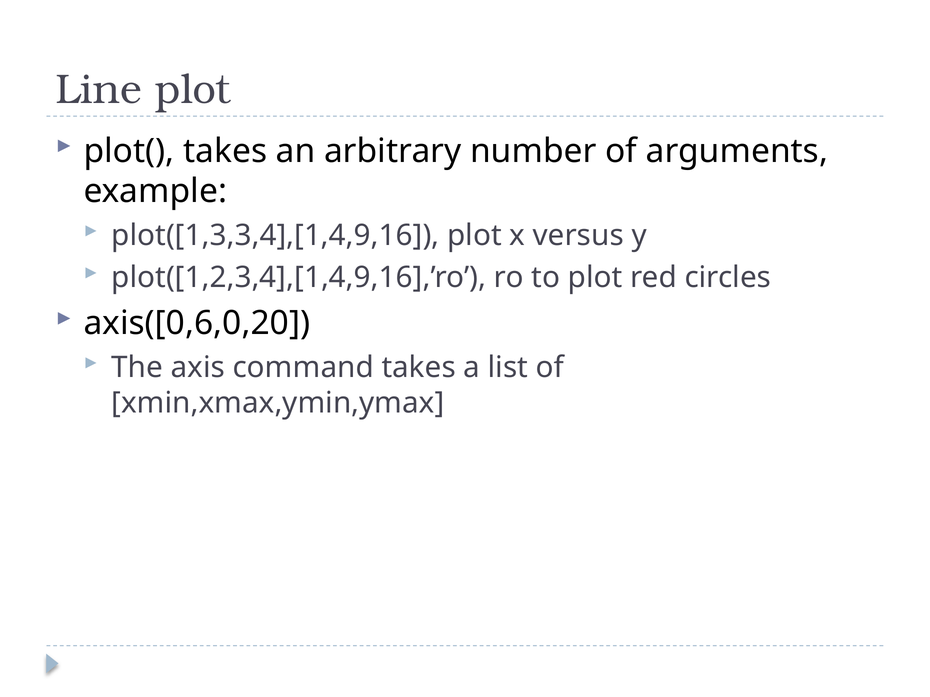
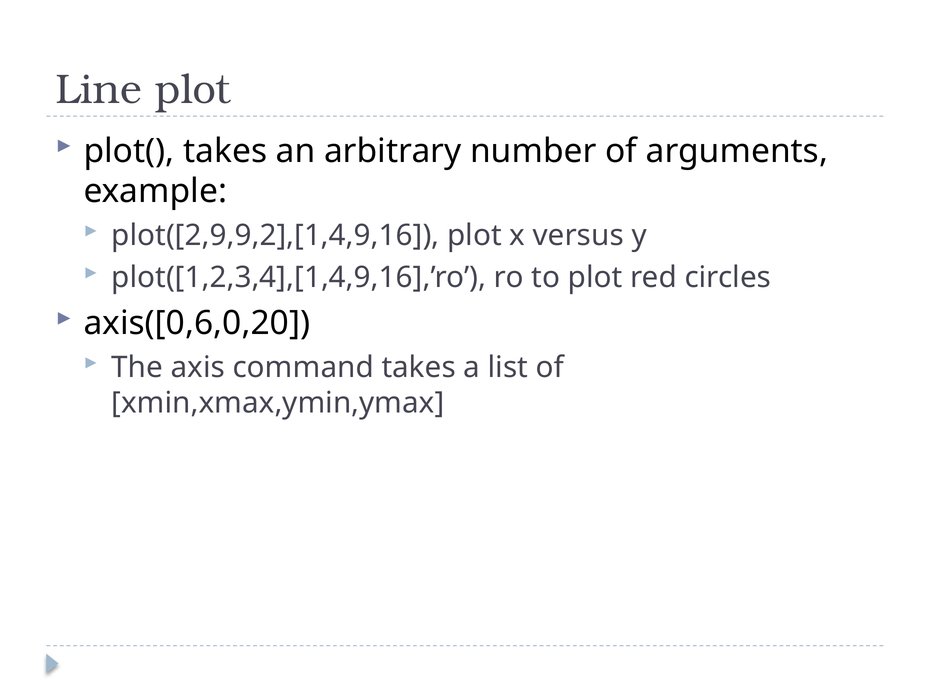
plot([1,3,3,4],[1,4,9,16: plot([1,3,3,4],[1,4,9,16 -> plot([2,9,9,2],[1,4,9,16
